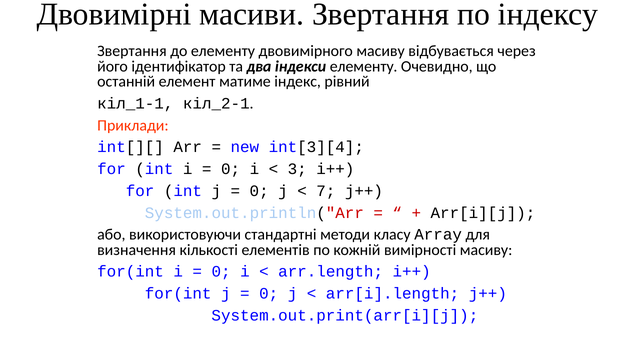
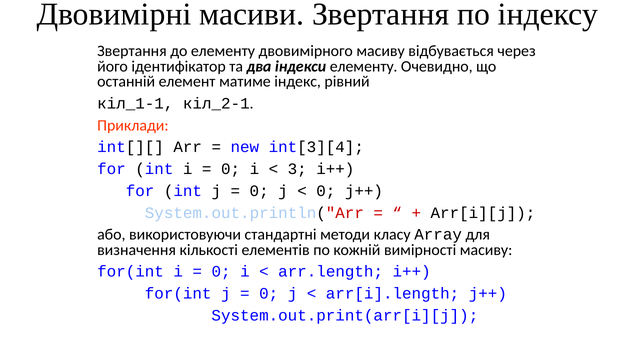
7 at (326, 191): 7 -> 0
